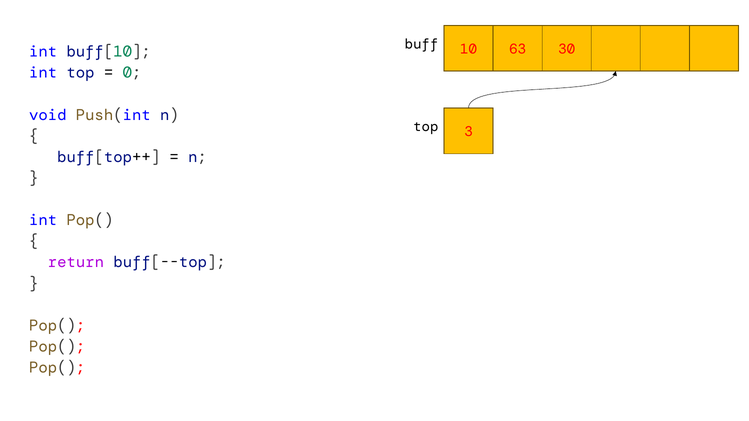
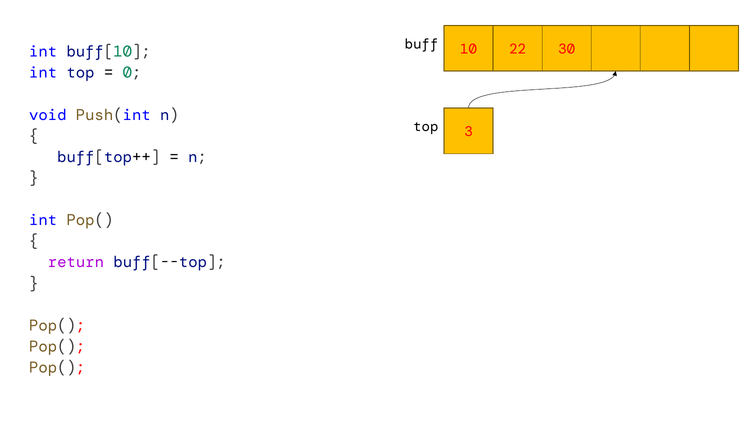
63: 63 -> 22
